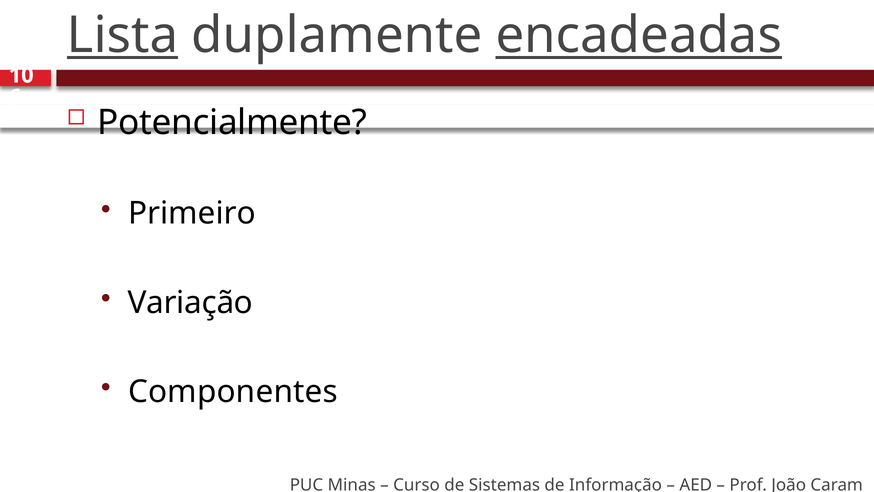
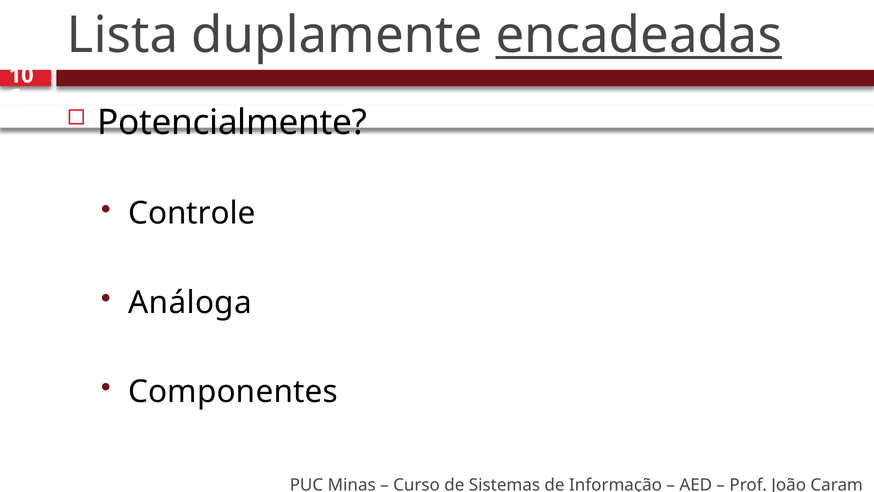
Lista underline: present -> none
Primeiro: Primeiro -> Controle
Variação: Variação -> Análoga
